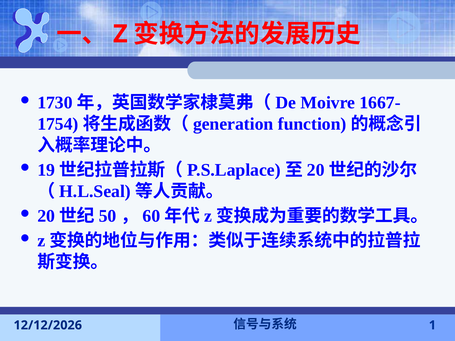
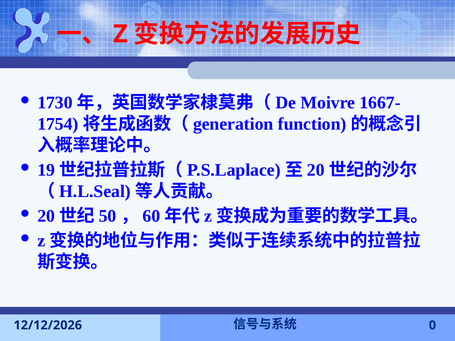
1: 1 -> 0
